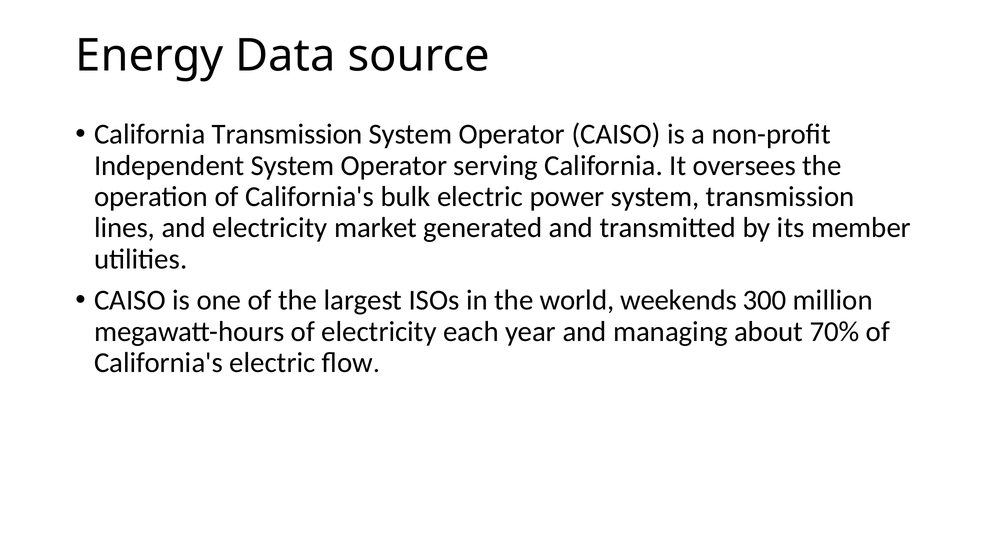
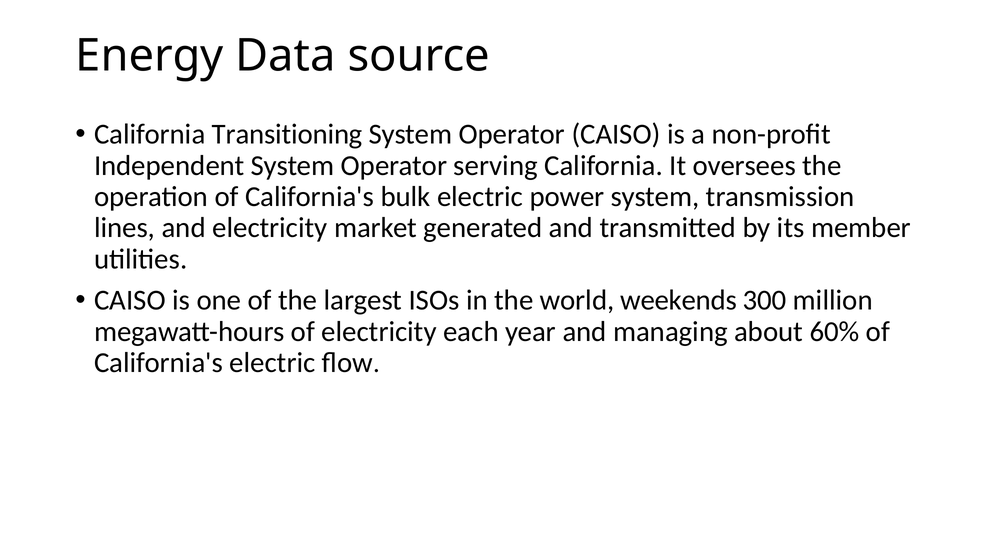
California Transmission: Transmission -> Transitioning
70%: 70% -> 60%
